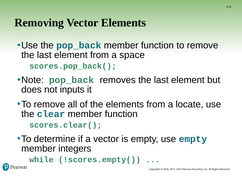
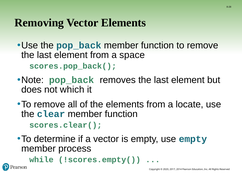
inputs: inputs -> which
integers: integers -> process
